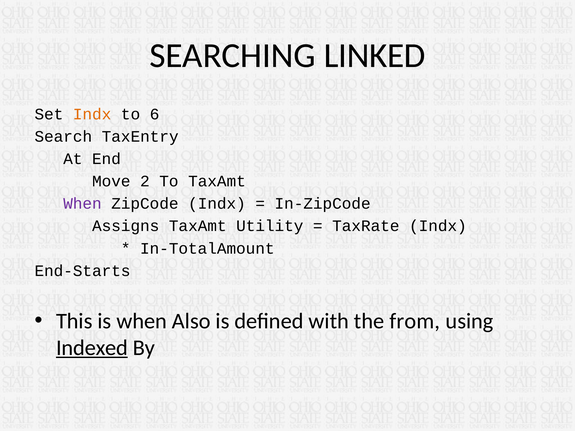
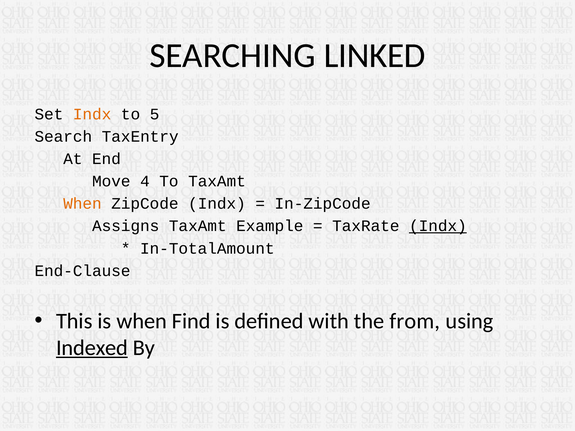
6: 6 -> 5
2: 2 -> 4
When at (82, 204) colour: purple -> orange
Utility: Utility -> Example
Indx at (438, 226) underline: none -> present
End-Starts: End-Starts -> End-Clause
Also: Also -> Find
